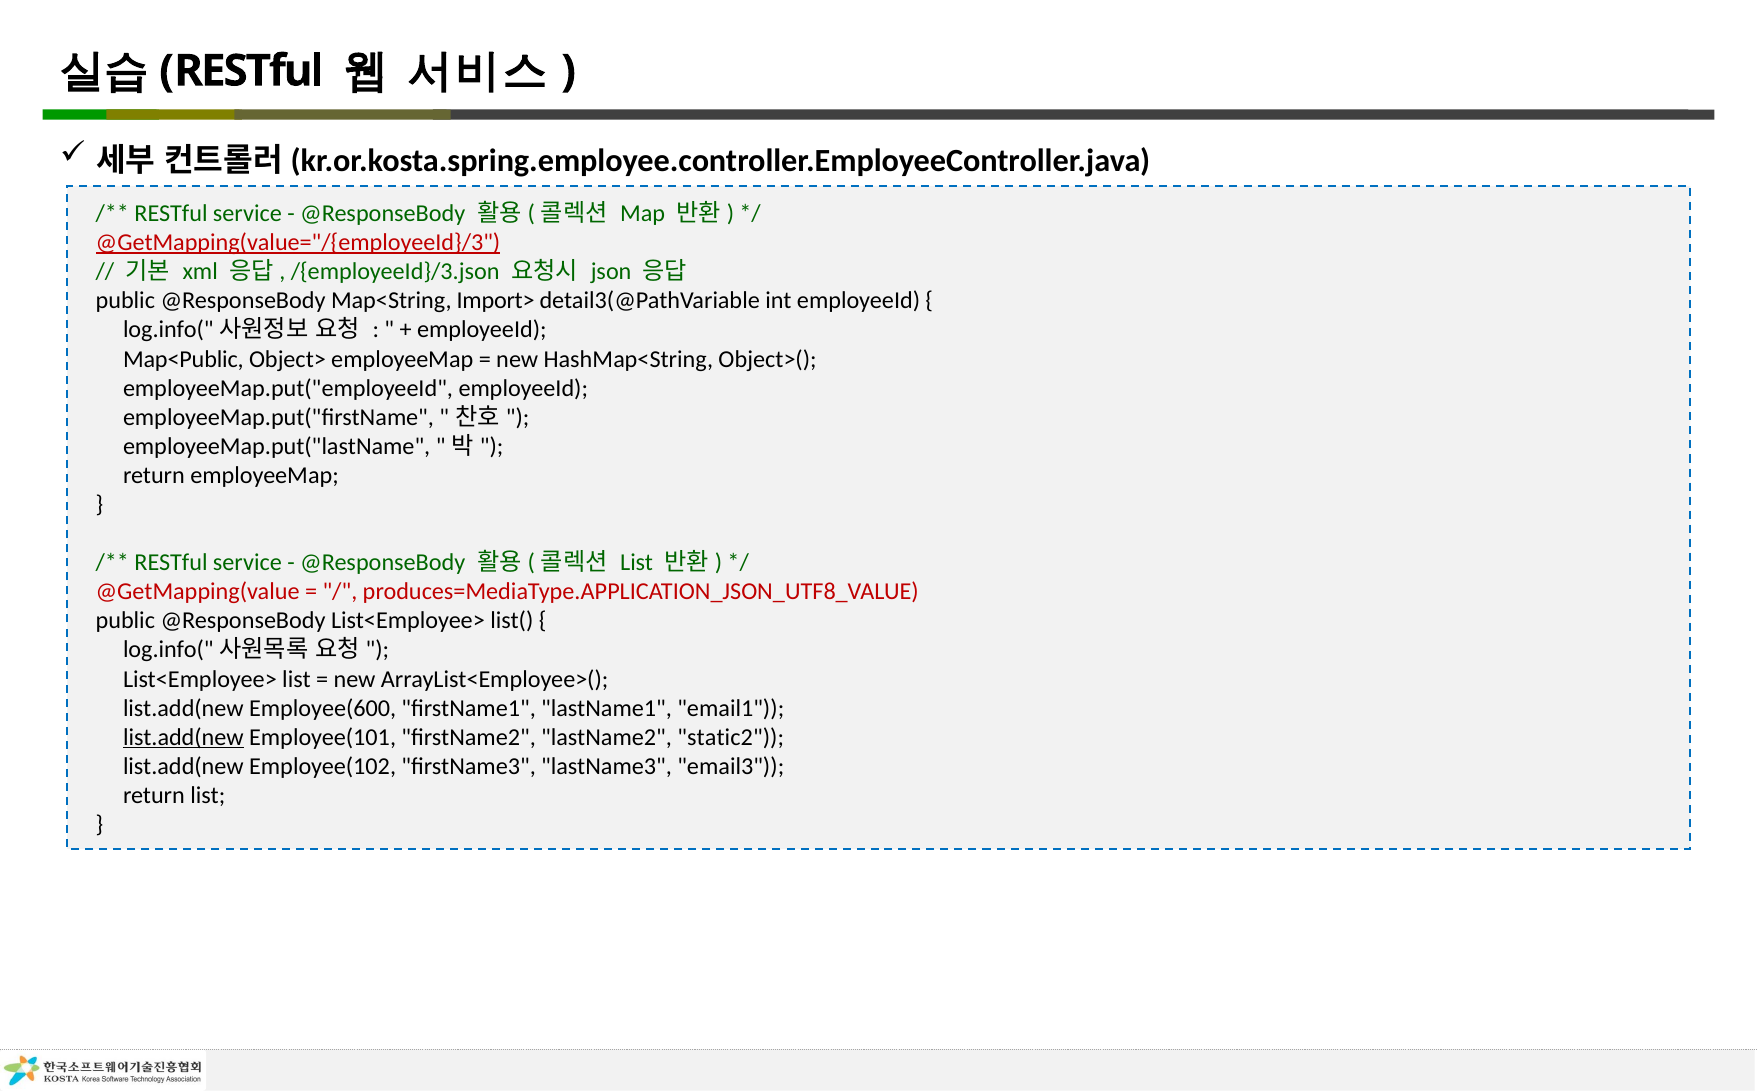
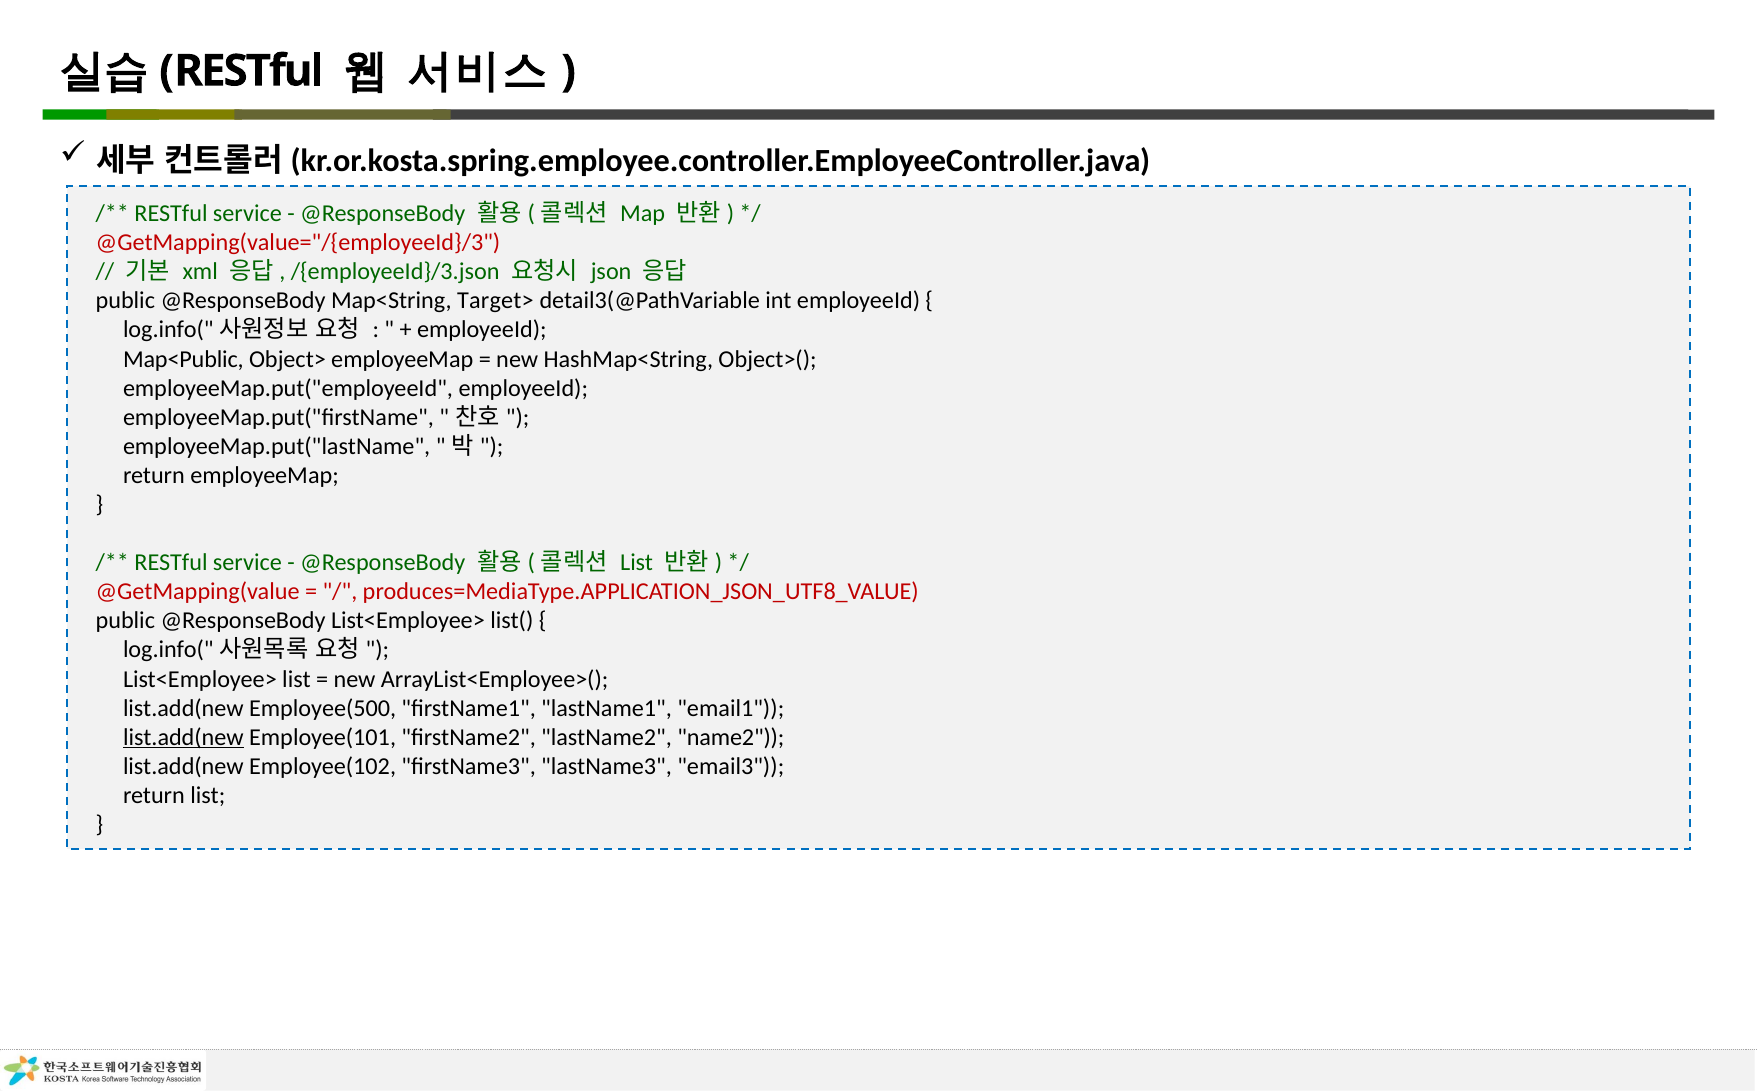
@GetMapping(value="/{employeeId}/3 underline: present -> none
Import>: Import> -> Target>
Employee(600: Employee(600 -> Employee(500
static2: static2 -> name2
